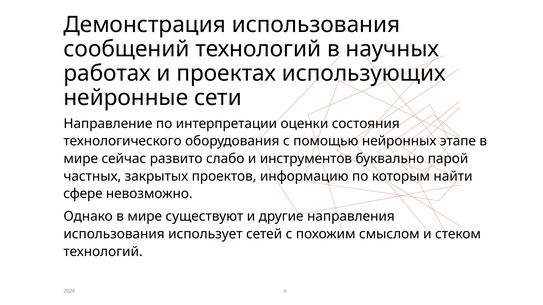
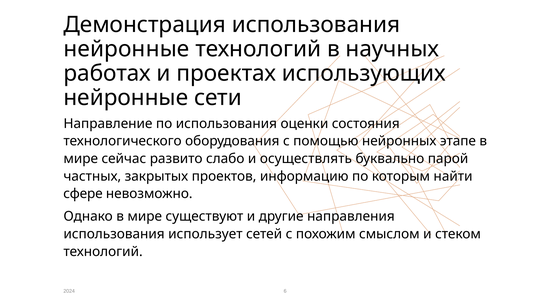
сообщений at (127, 49): сообщений -> нейронные
по интерпретации: интерпретации -> использования
инструментов: инструментов -> осуществлять
